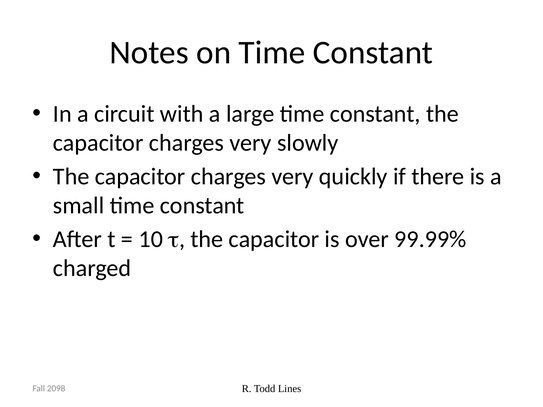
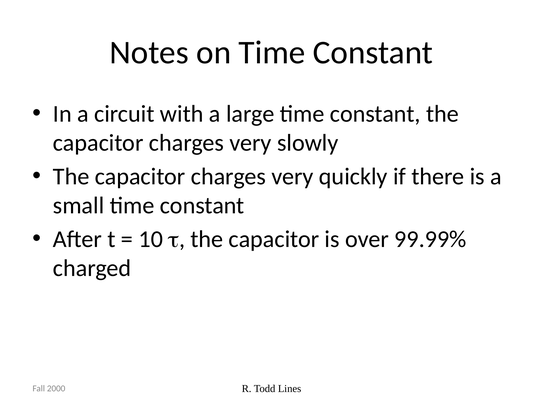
2098: 2098 -> 2000
